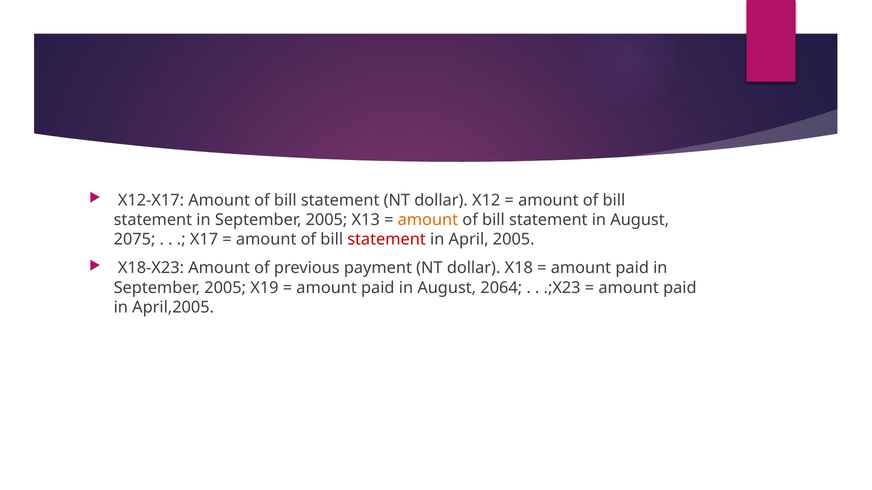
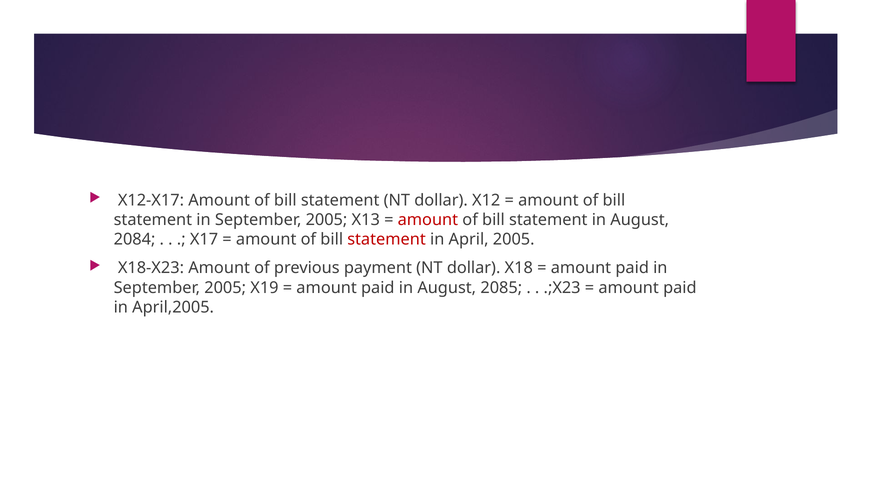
amount at (428, 220) colour: orange -> red
2075: 2075 -> 2084
2064: 2064 -> 2085
